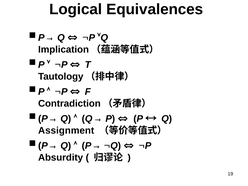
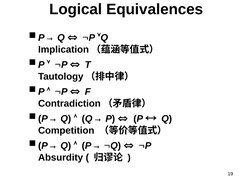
Assignment: Assignment -> Competition
